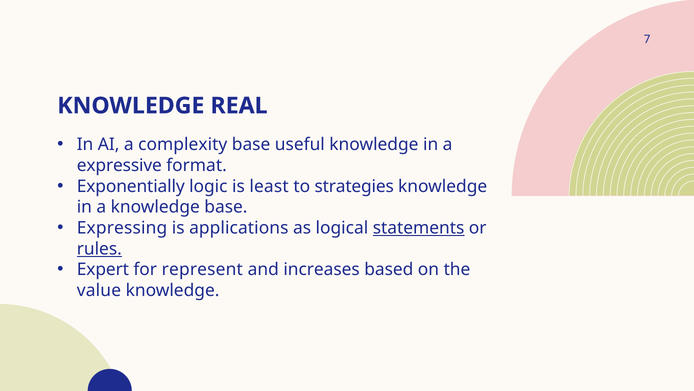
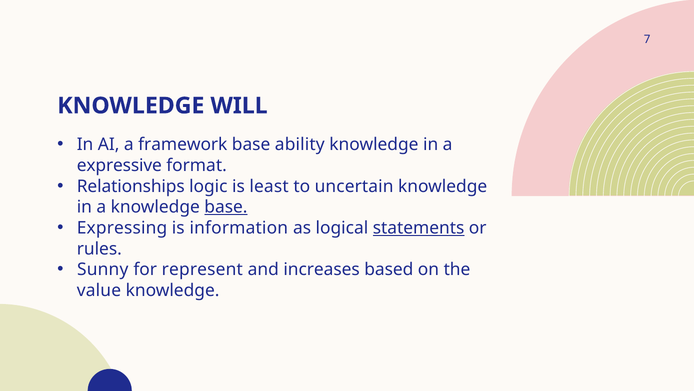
REAL: REAL -> WILL
complexity: complexity -> framework
useful: useful -> ability
Exponentially: Exponentially -> Relationships
strategies: strategies -> uncertain
base at (226, 207) underline: none -> present
applications: applications -> information
rules underline: present -> none
Expert: Expert -> Sunny
